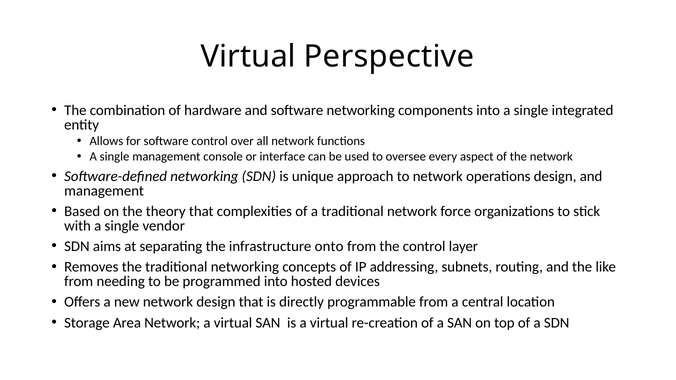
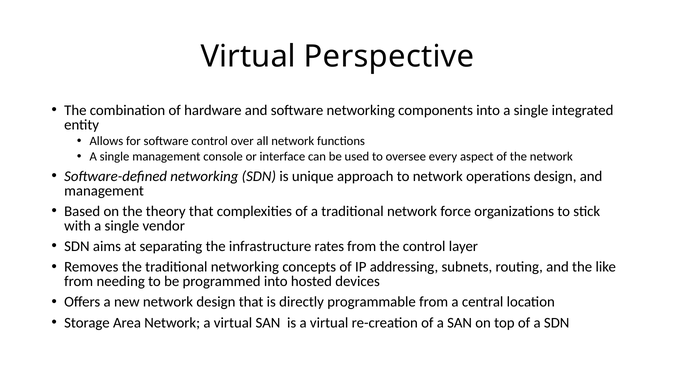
onto: onto -> rates
